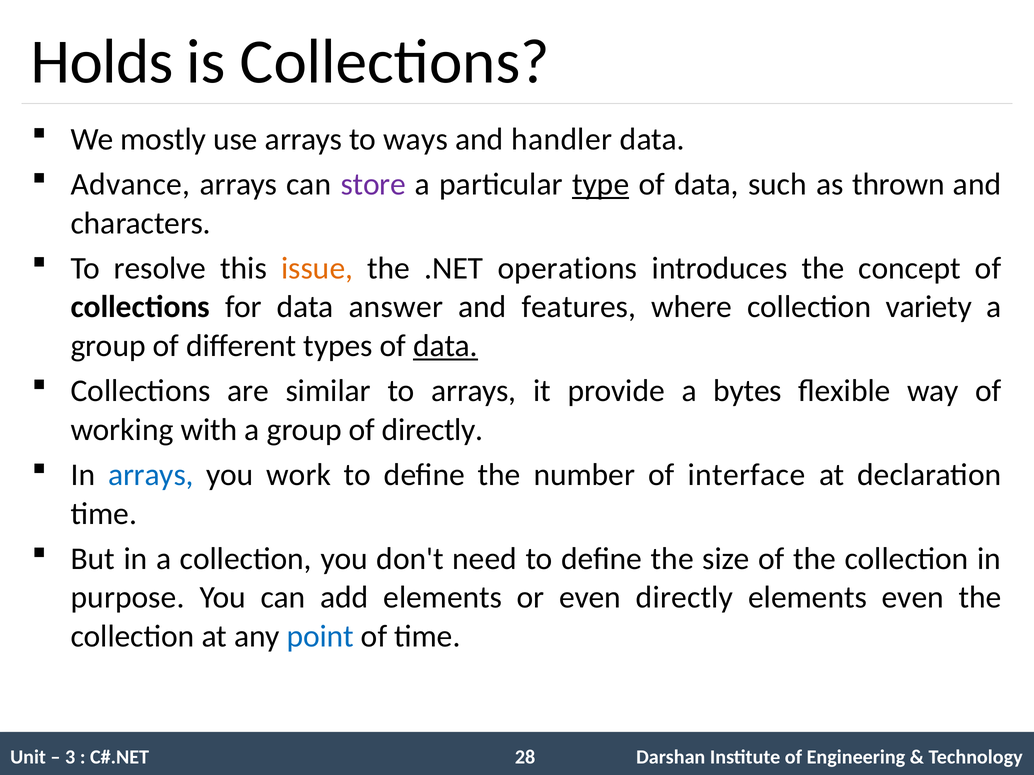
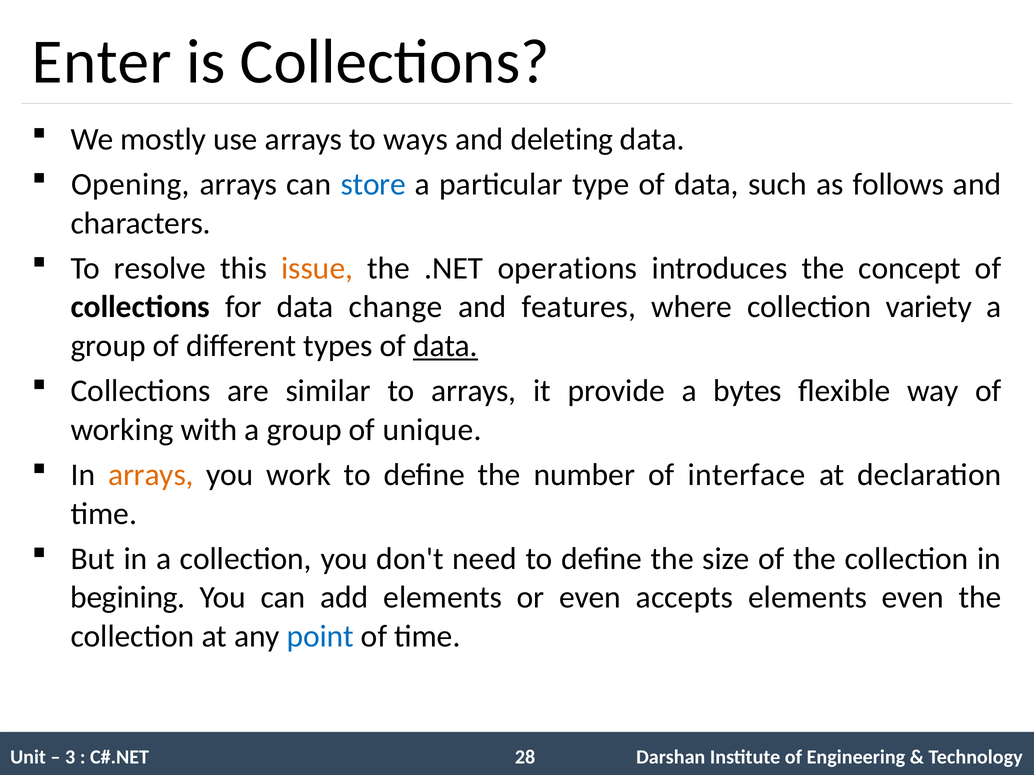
Holds: Holds -> Enter
handler: handler -> deleting
Advance: Advance -> Opening
store colour: purple -> blue
type underline: present -> none
thrown: thrown -> follows
answer: answer -> change
of directly: directly -> unique
arrays at (151, 475) colour: blue -> orange
purpose: purpose -> begining
even directly: directly -> accepts
